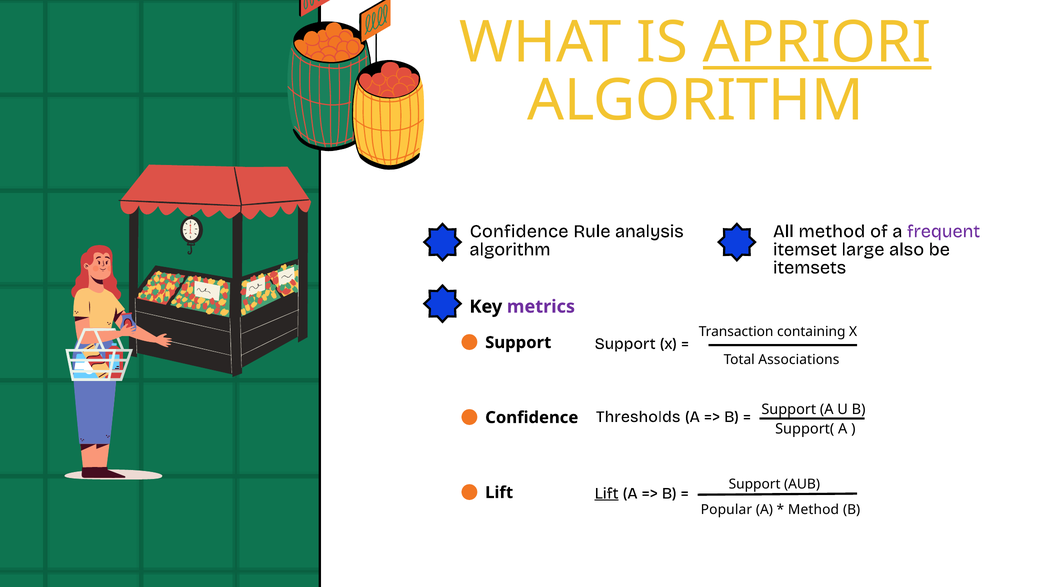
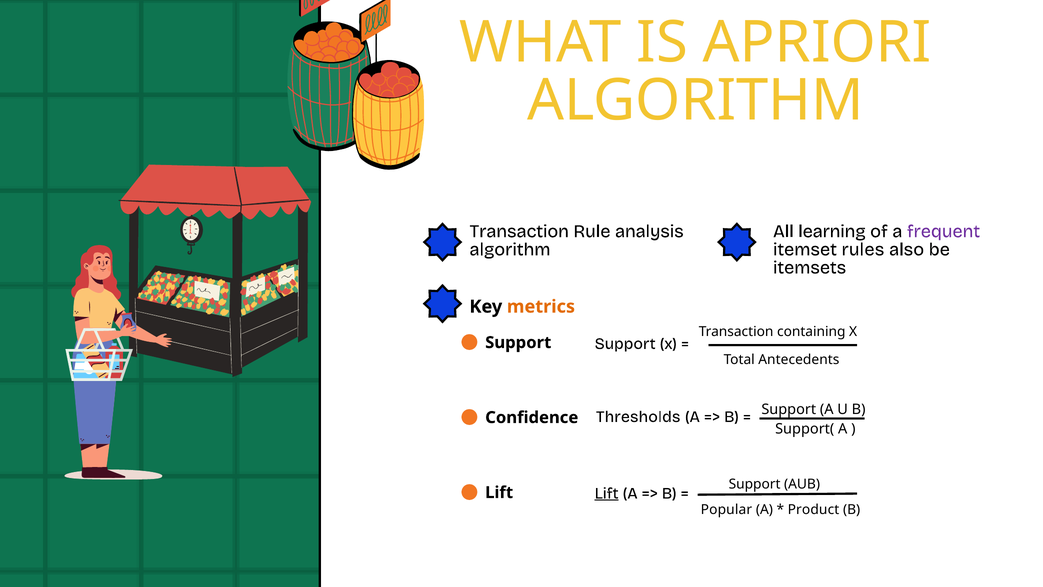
APRIORI underline: present -> none
Confidence at (519, 231): Confidence -> Transaction
All method: method -> learning
large: large -> rules
metrics colour: purple -> orange
Associations: Associations -> Antecedents
Method at (813, 509): Method -> Product
